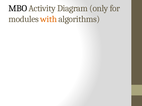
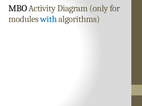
with colour: orange -> blue
